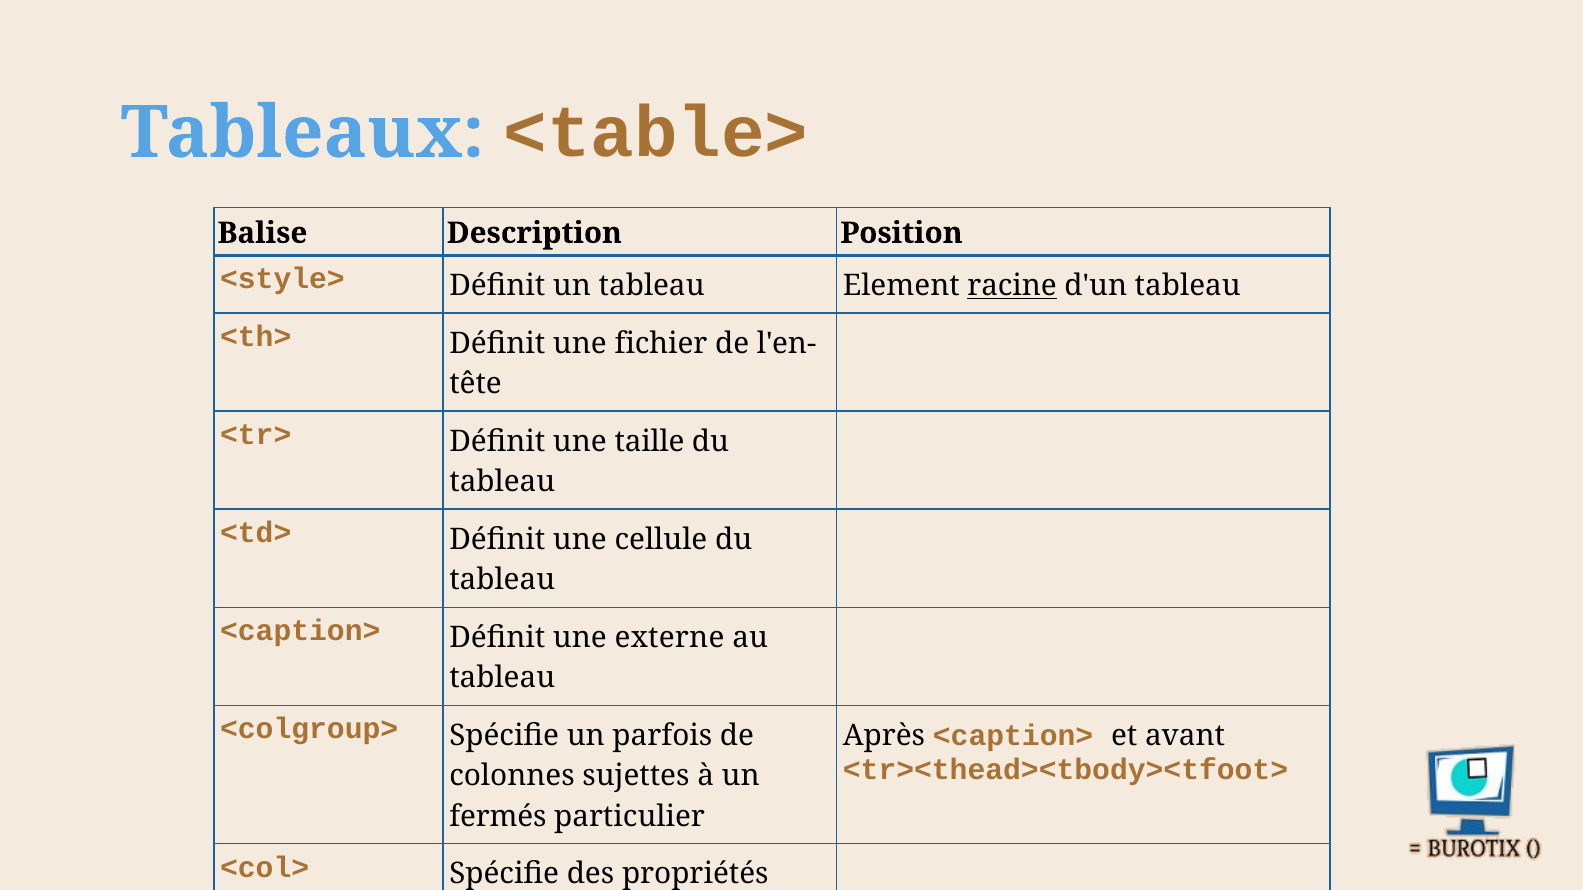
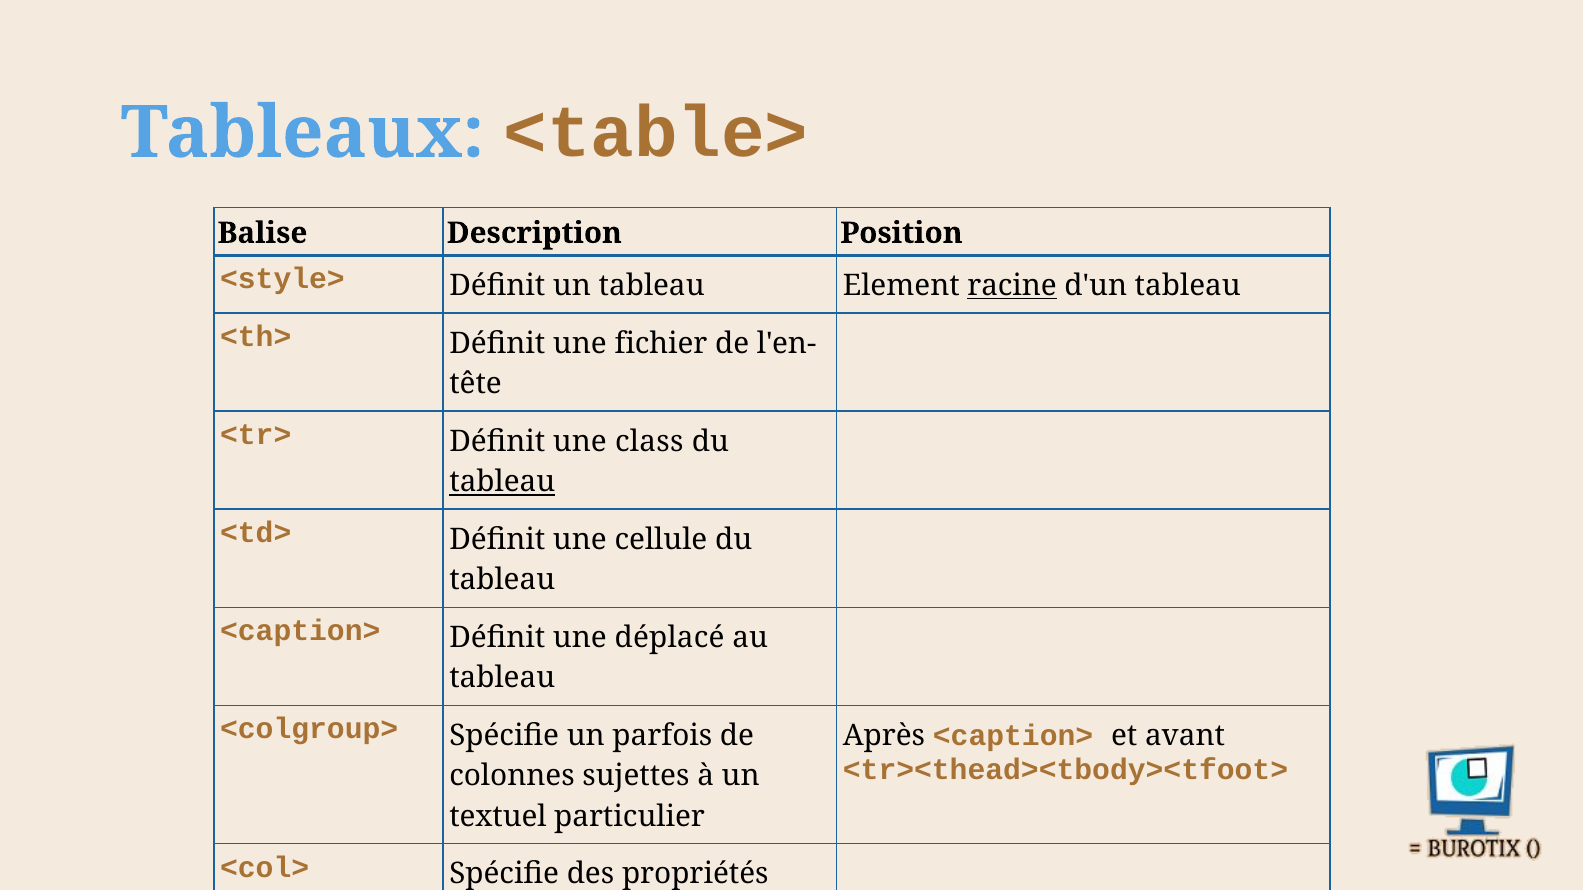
taille: taille -> class
tableau at (502, 482) underline: none -> present
externe: externe -> déplacé
fermés: fermés -> textuel
